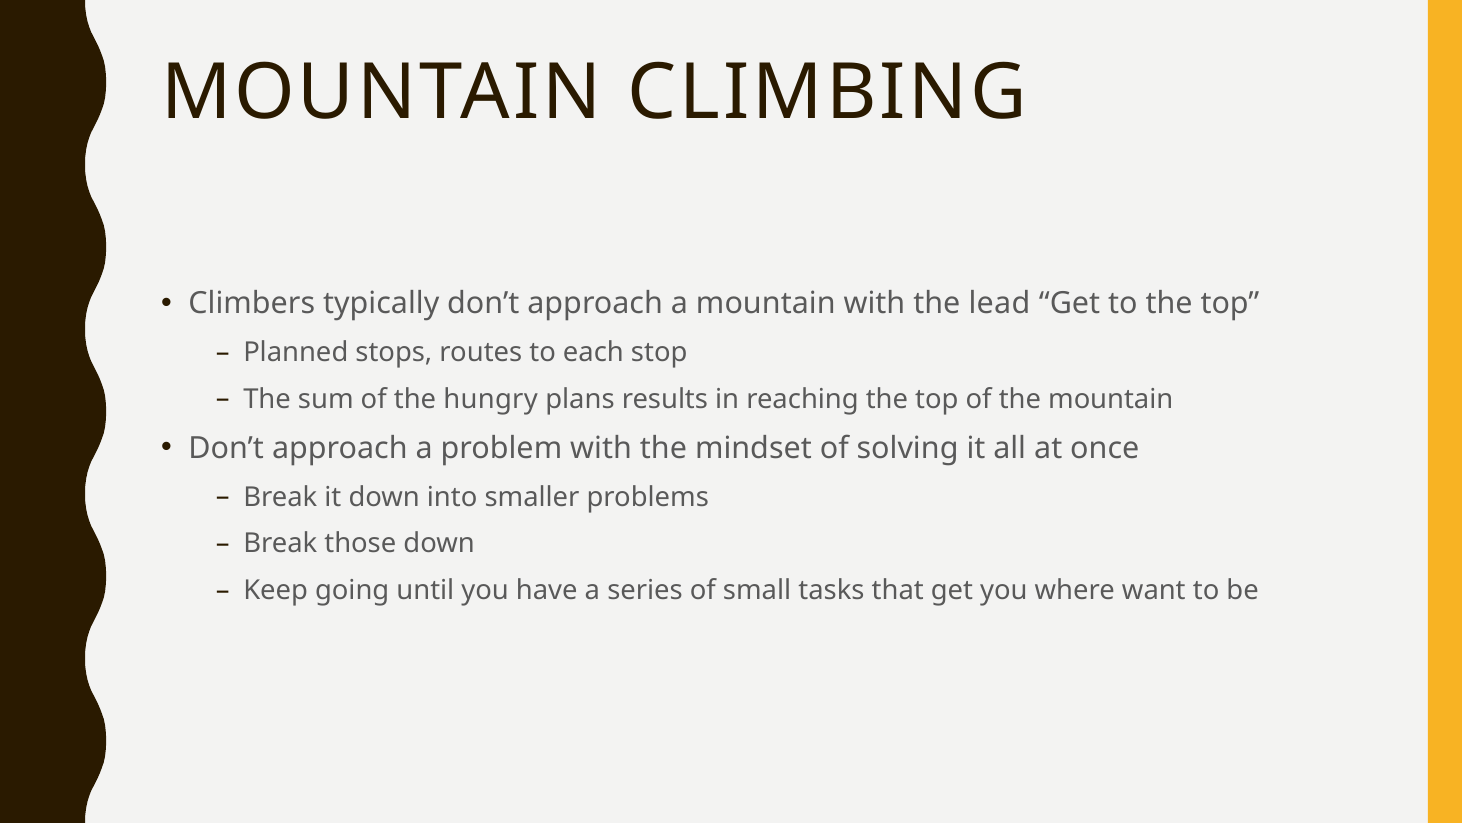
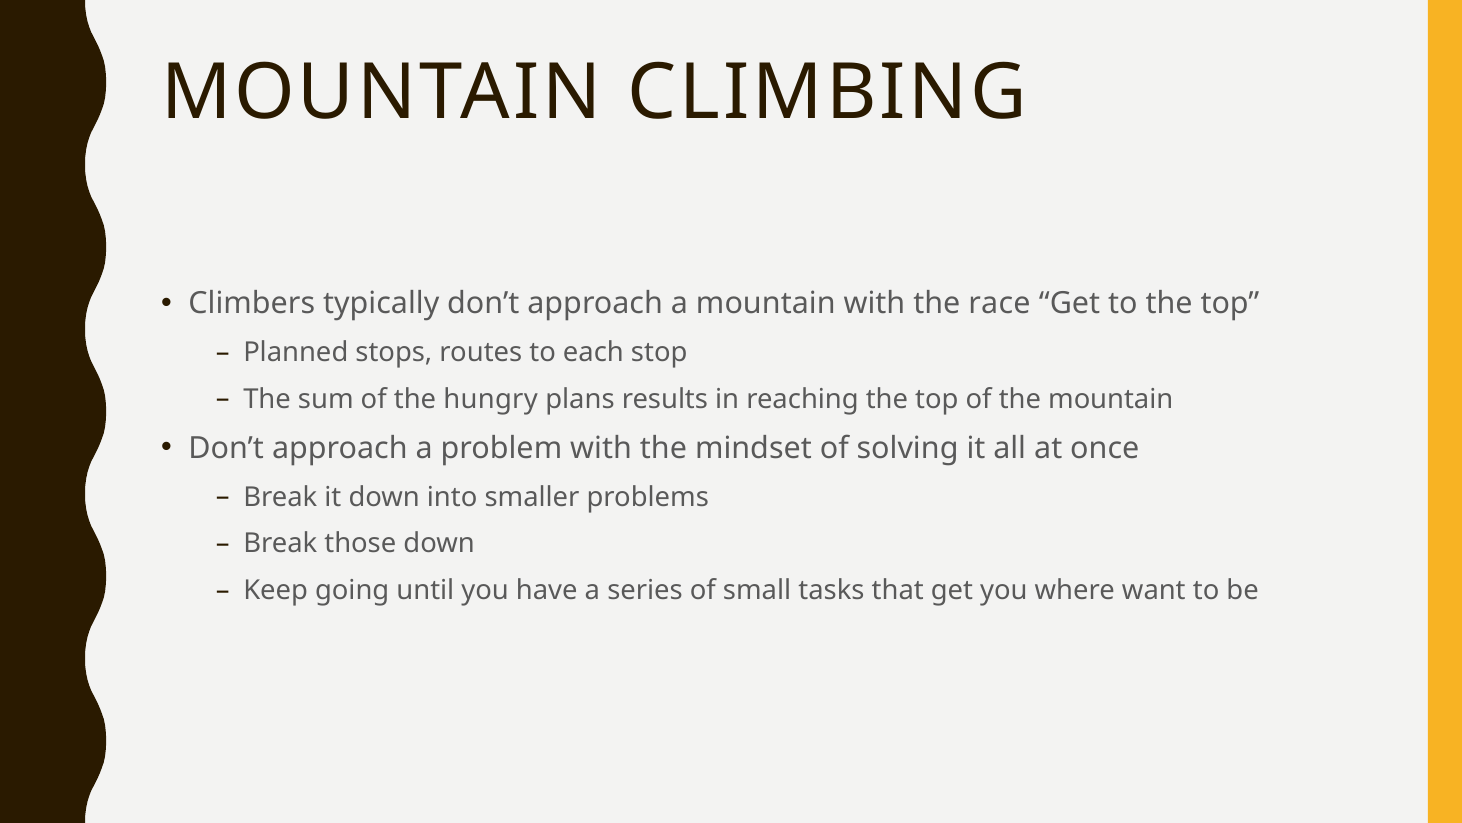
lead: lead -> race
